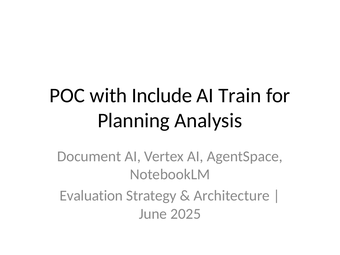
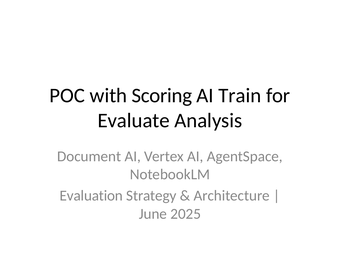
Include: Include -> Scoring
Planning: Planning -> Evaluate
